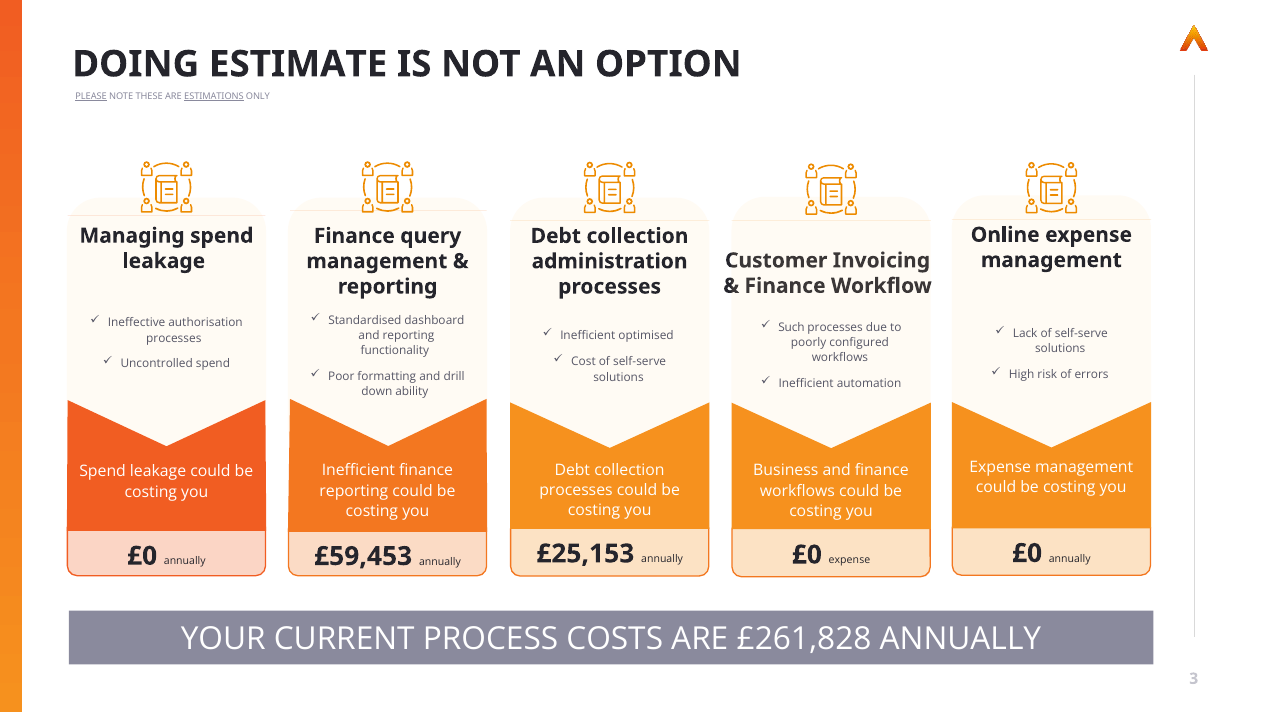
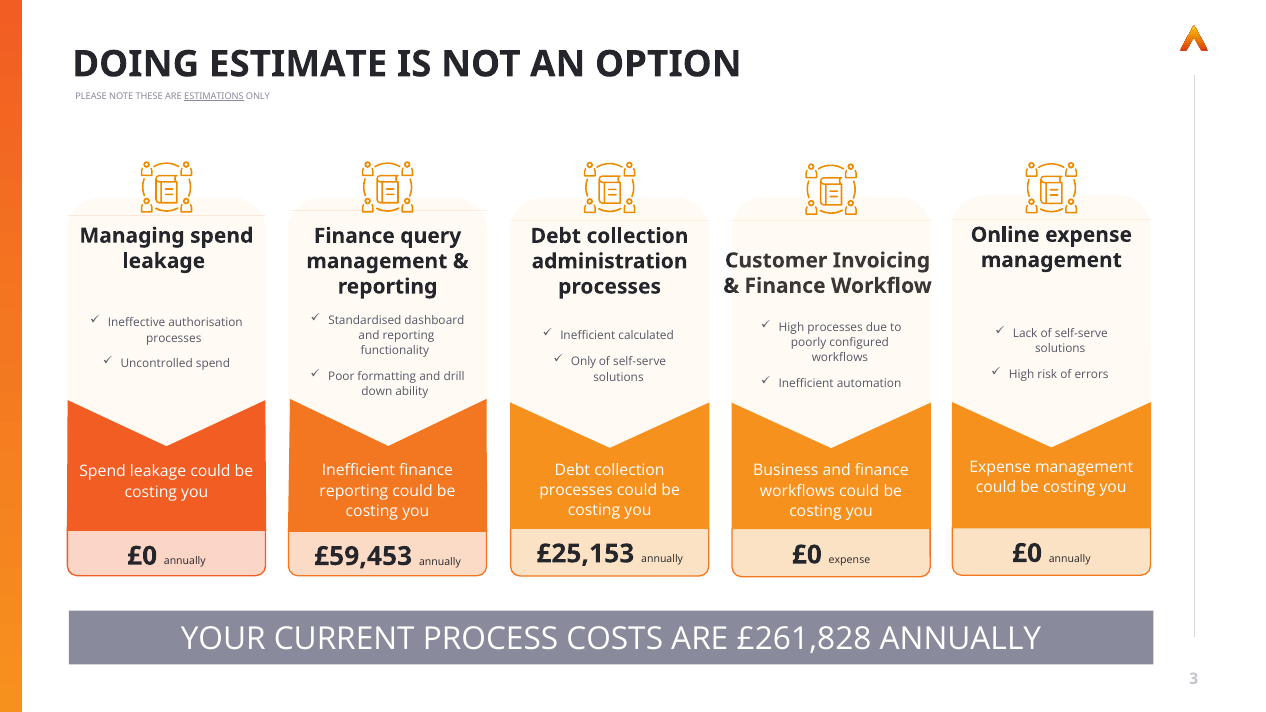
PLEASE underline: present -> none
Such at (792, 327): Such -> High
optimised: optimised -> calculated
Cost at (583, 362): Cost -> Only
